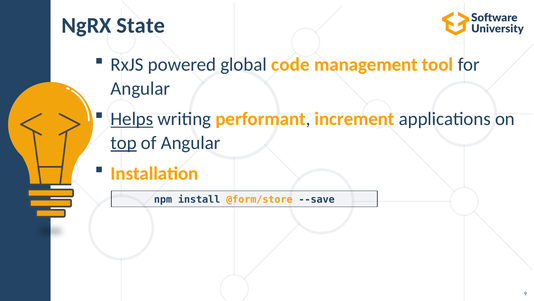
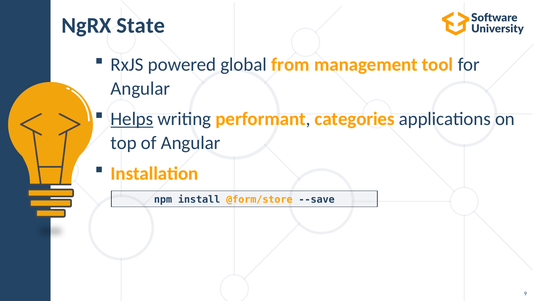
code: code -> from
increment: increment -> categories
top underline: present -> none
